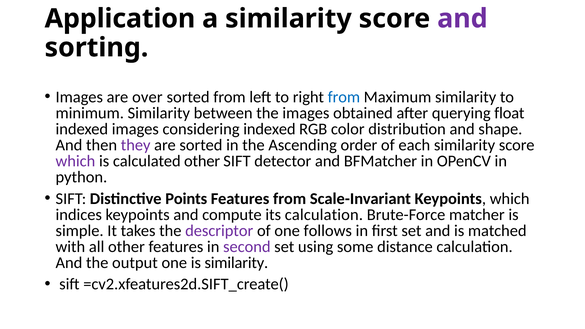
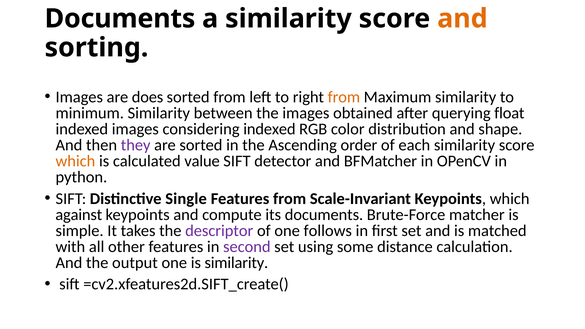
Application at (120, 19): Application -> Documents
and at (462, 19) colour: purple -> orange
over: over -> does
from at (344, 97) colour: blue -> orange
which at (75, 161) colour: purple -> orange
calculated other: other -> value
Points: Points -> Single
indices: indices -> against
its calculation: calculation -> documents
